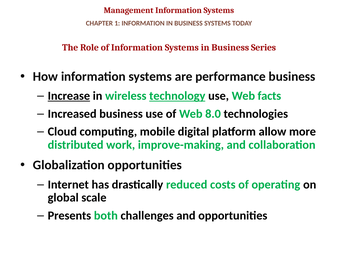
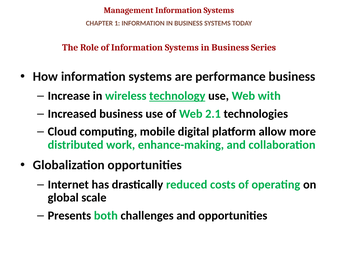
Increase underline: present -> none
facts: facts -> with
8.0: 8.0 -> 2.1
improve-making: improve-making -> enhance-making
